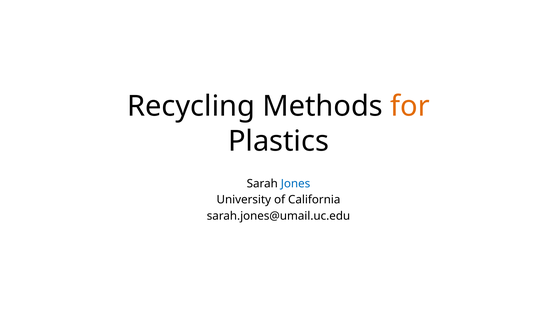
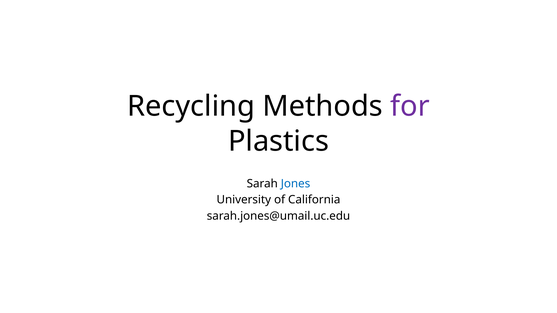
for colour: orange -> purple
